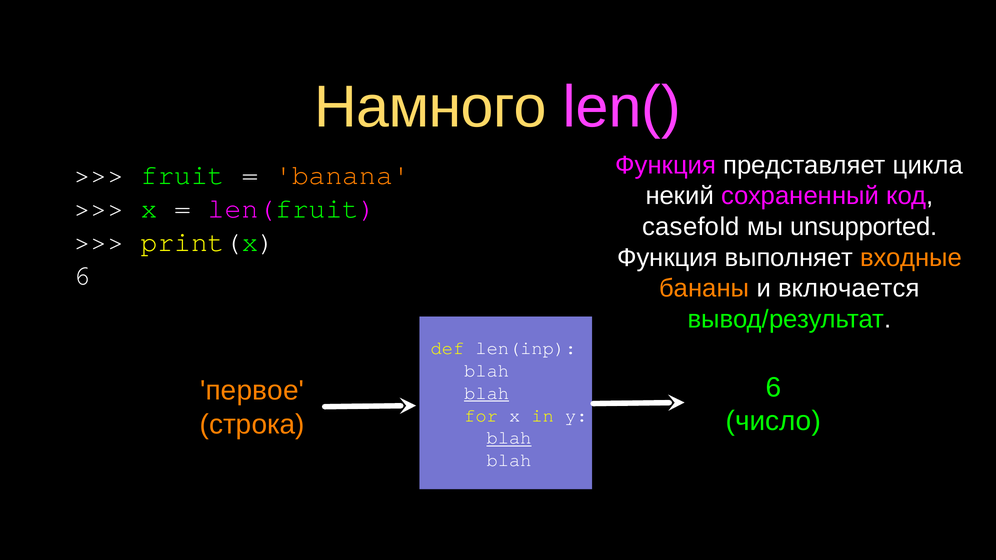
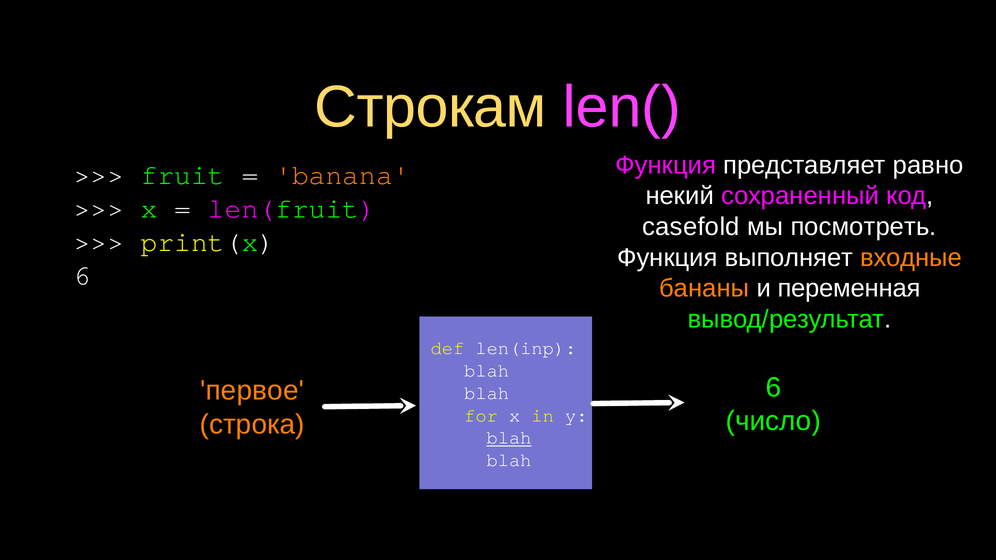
Намного: Намного -> Строкам
цикла: цикла -> равно
unsupported: unsupported -> посмотреть
включается: включается -> переменная
blah at (487, 393) underline: present -> none
